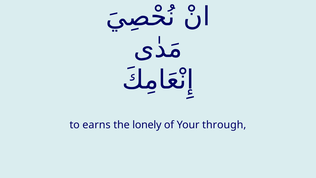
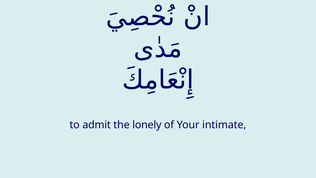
earns: earns -> admit
through: through -> intimate
